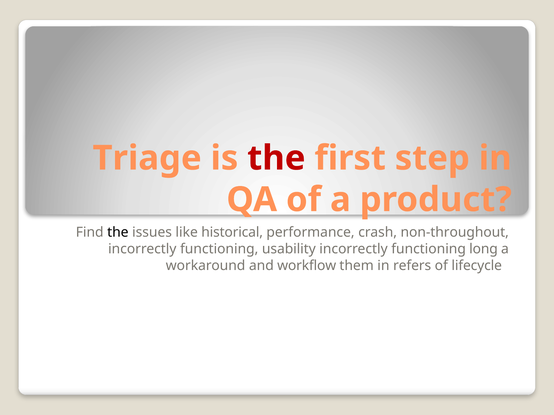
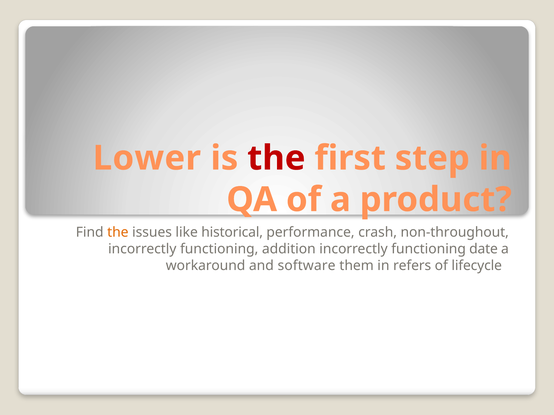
Triage: Triage -> Lower
the at (118, 233) colour: black -> orange
usability: usability -> addition
long: long -> date
workflow: workflow -> software
